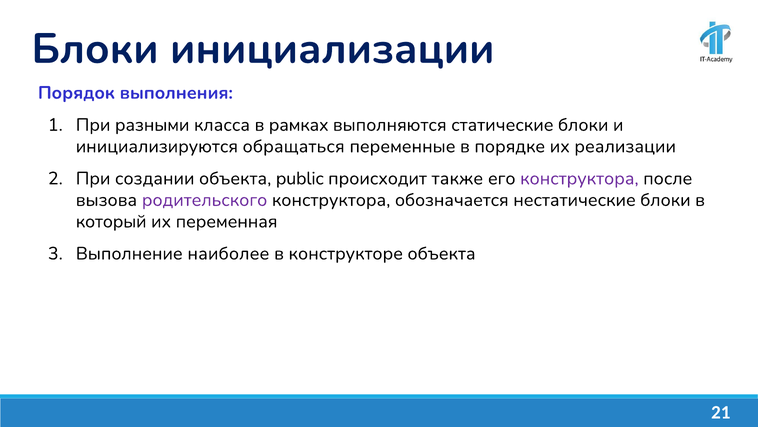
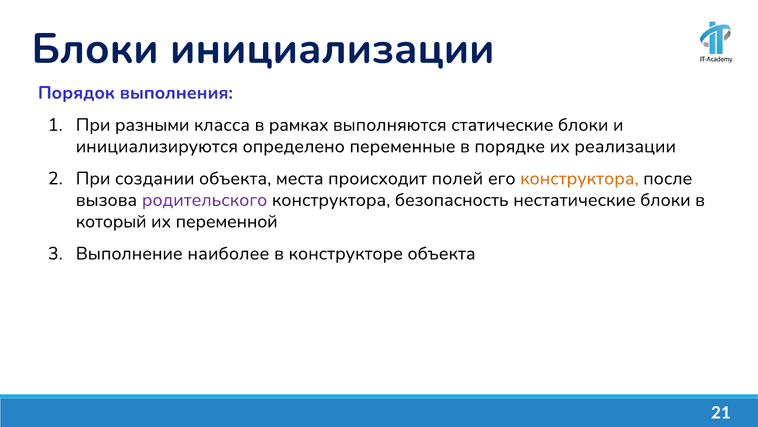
обращаться: обращаться -> определено
public: public -> места
также: также -> полей
конструктора at (579, 178) colour: purple -> orange
обозначается: обозначается -> безопасность
переменная: переменная -> переменной
